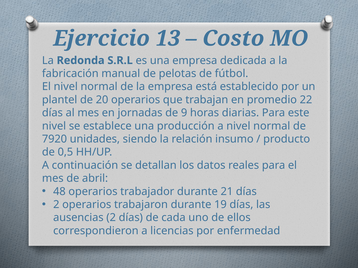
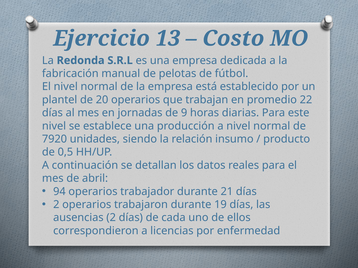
48: 48 -> 94
